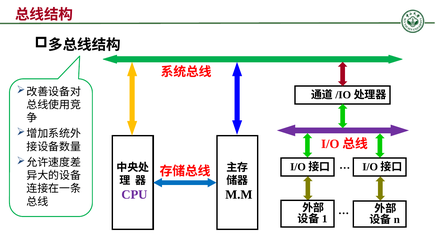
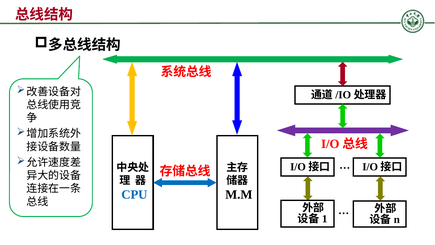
CPU colour: purple -> blue
